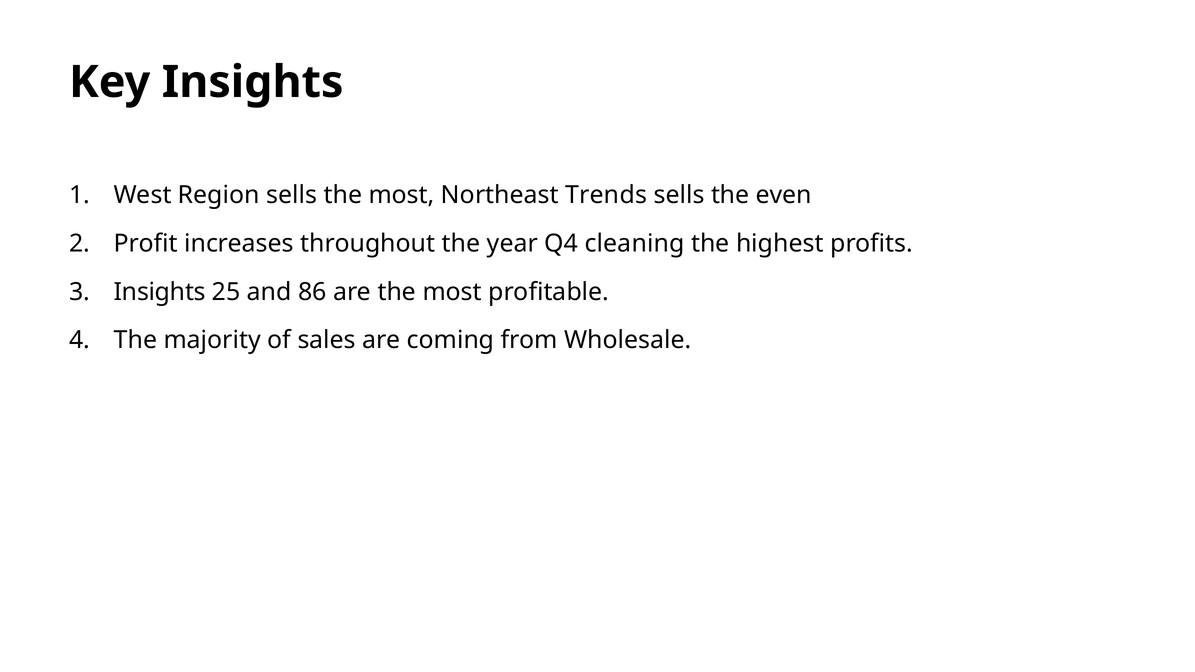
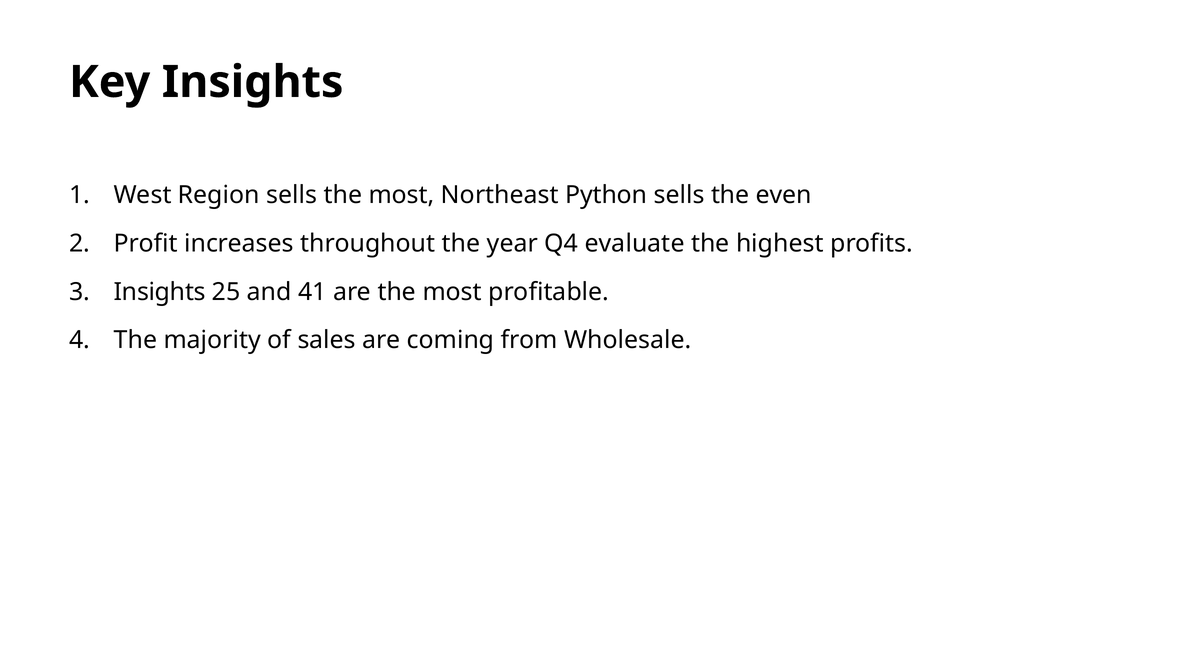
Trends: Trends -> Python
cleaning: cleaning -> evaluate
86: 86 -> 41
